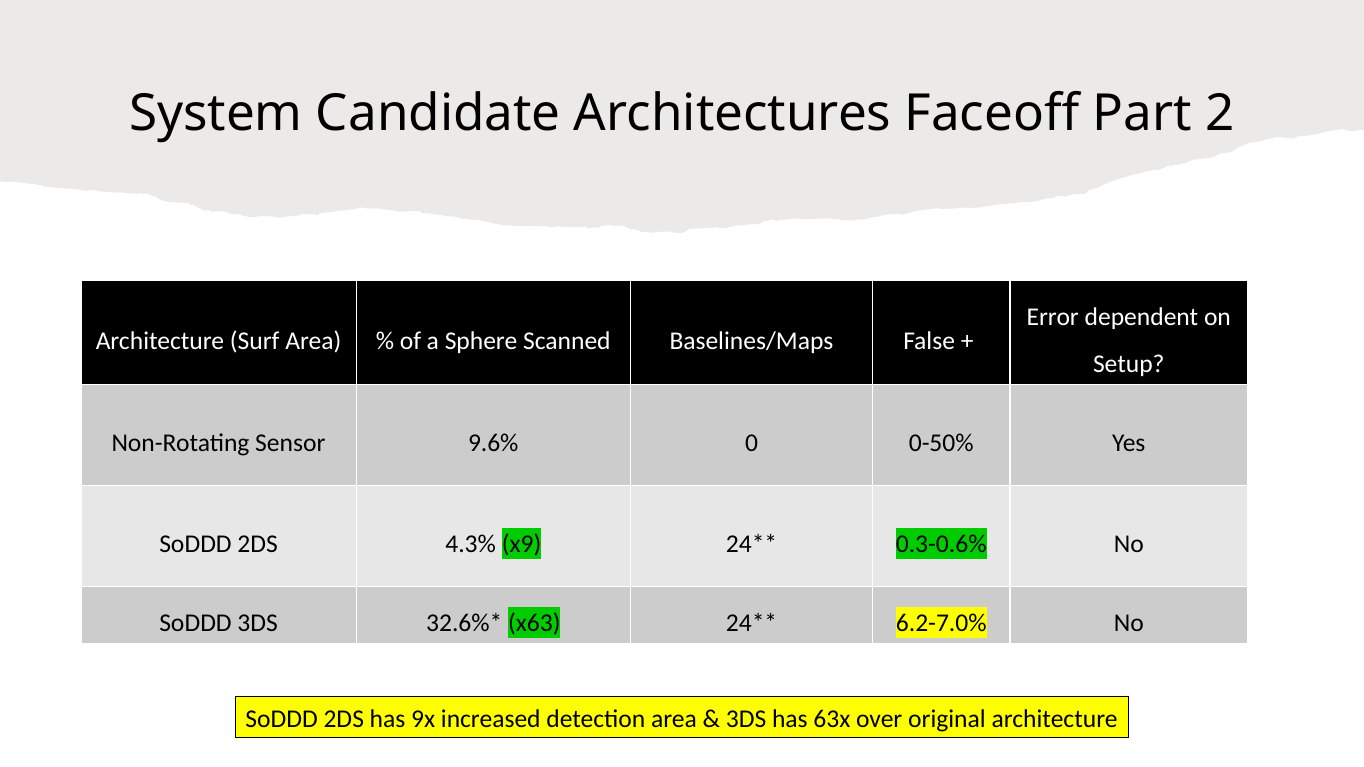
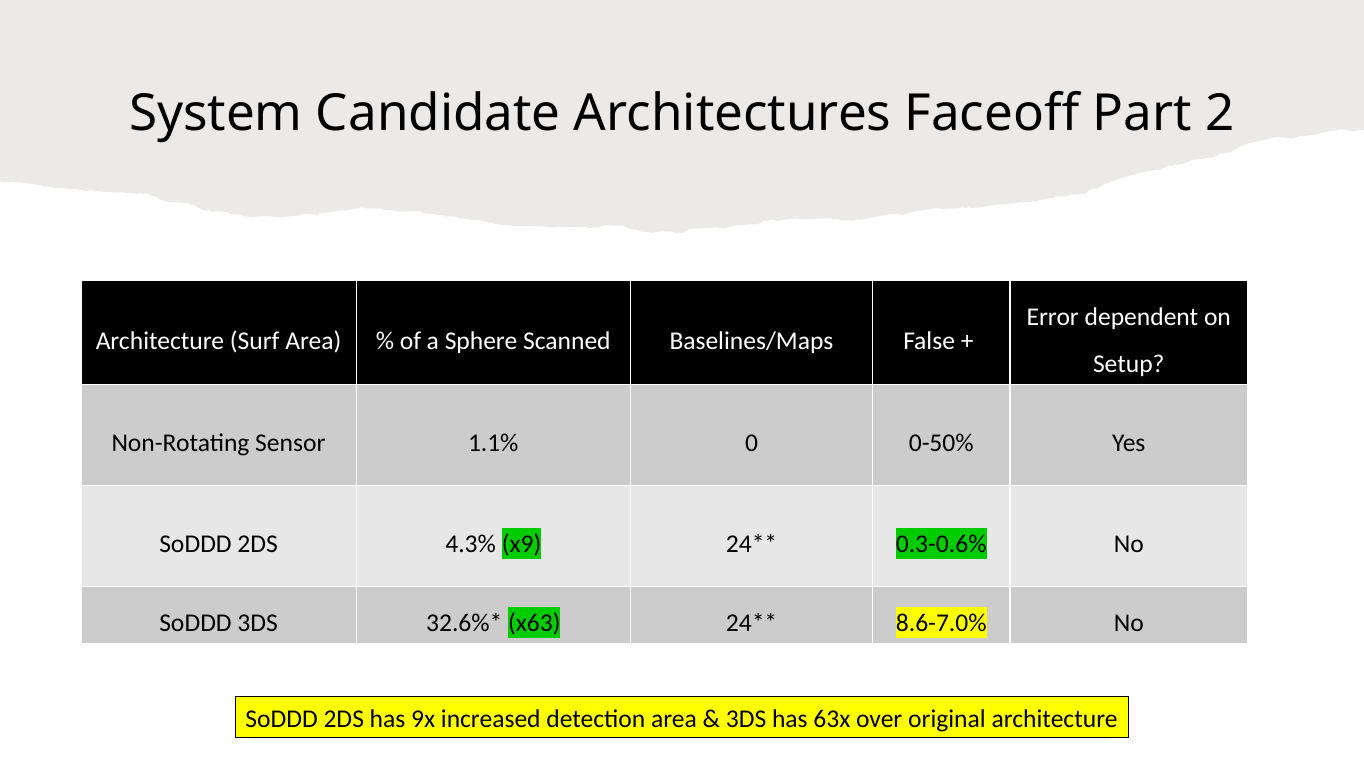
9.6%: 9.6% -> 1.1%
6.2-7.0%: 6.2-7.0% -> 8.6-7.0%
